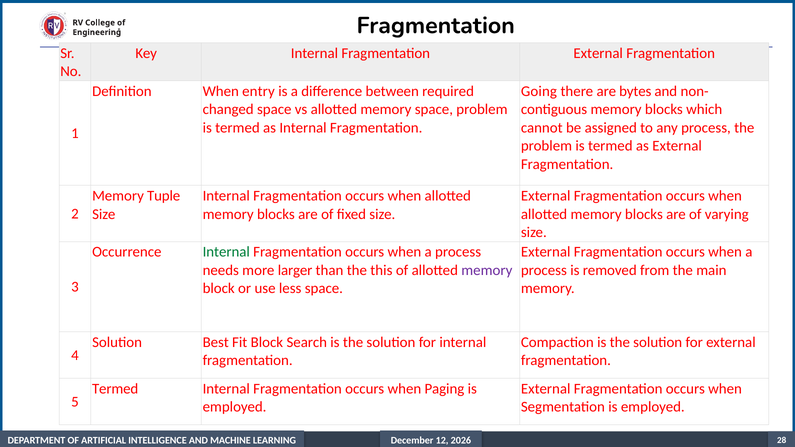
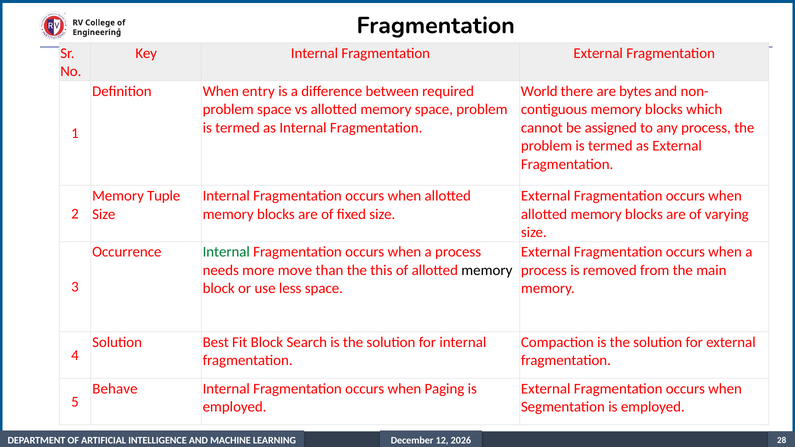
Going: Going -> World
changed at (228, 110): changed -> problem
larger: larger -> move
memory at (487, 270) colour: purple -> black
Termed at (115, 389): Termed -> Behave
